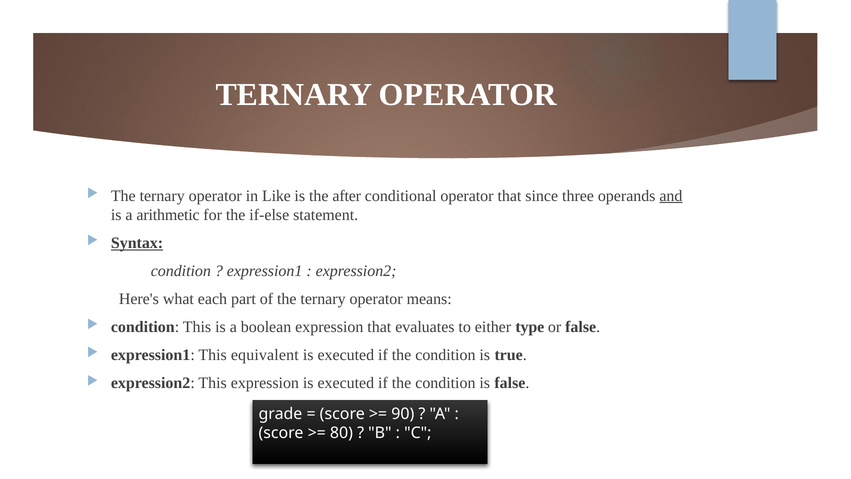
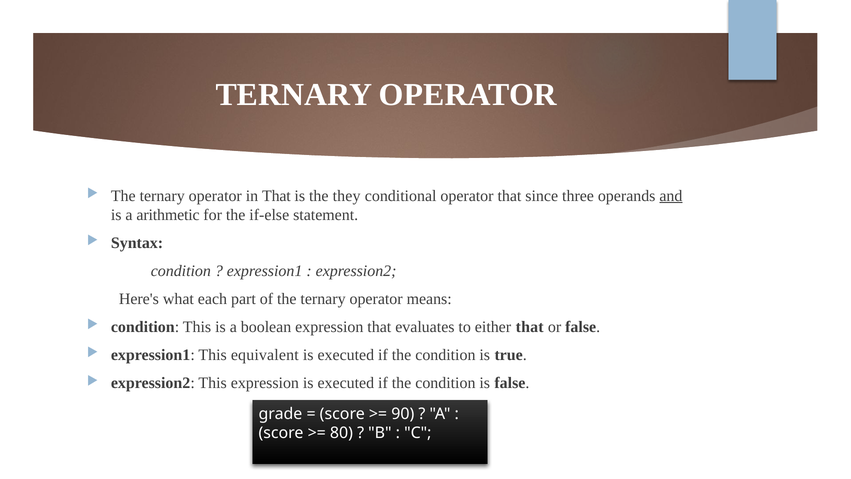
in Like: Like -> That
after: after -> they
Syntax underline: present -> none
either type: type -> that
